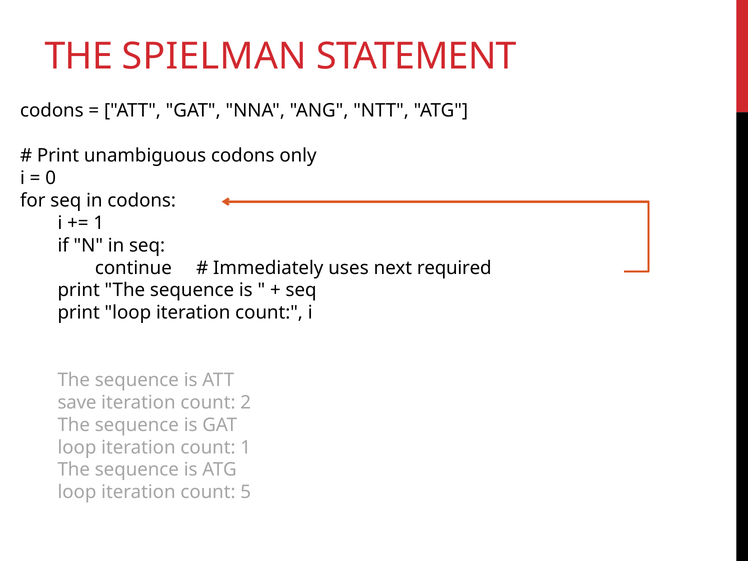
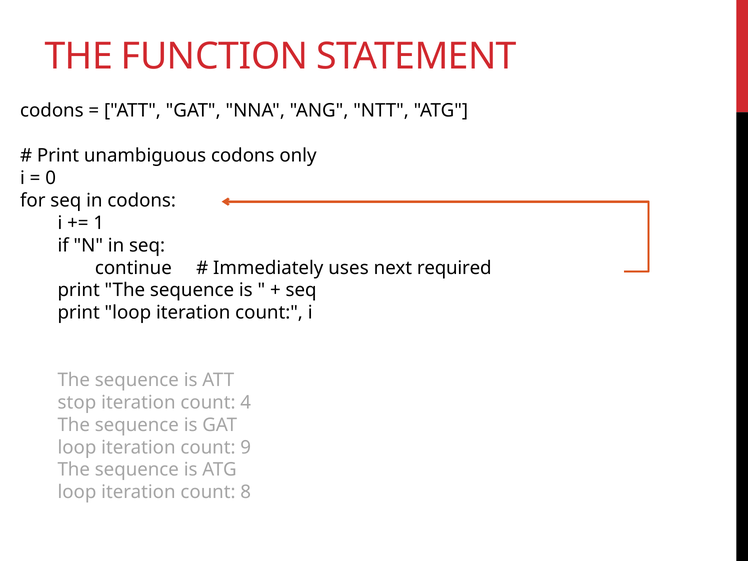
SPIELMAN: SPIELMAN -> FUNCTION
save: save -> stop
2: 2 -> 4
count 1: 1 -> 9
5: 5 -> 8
